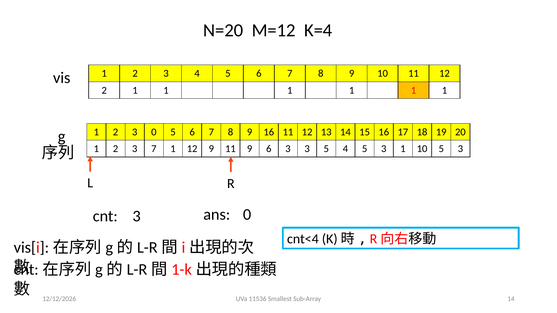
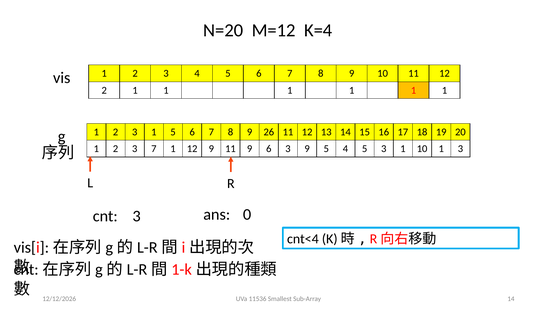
2 3 0: 0 -> 1
9 16: 16 -> 26
3 3: 3 -> 9
10 5: 5 -> 1
